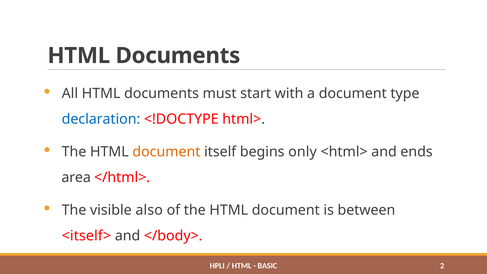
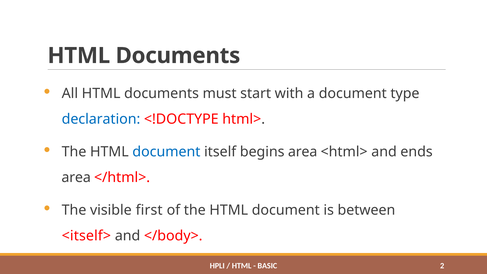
document at (166, 152) colour: orange -> blue
begins only: only -> area
also: also -> first
